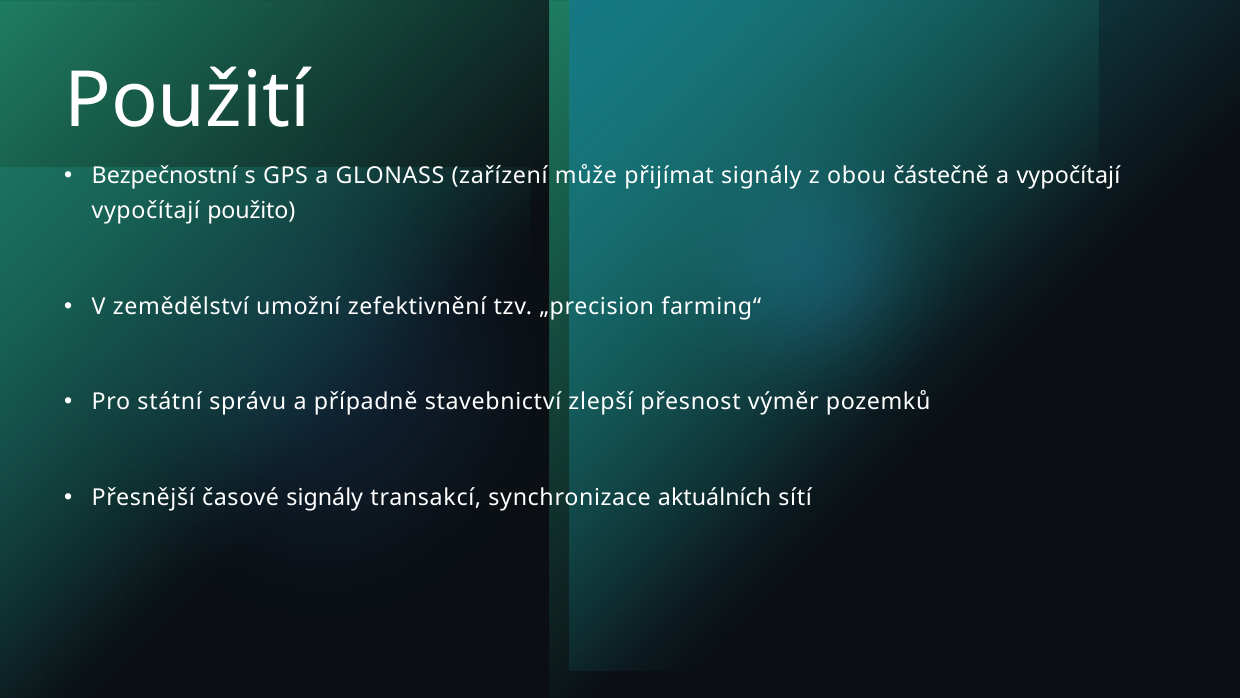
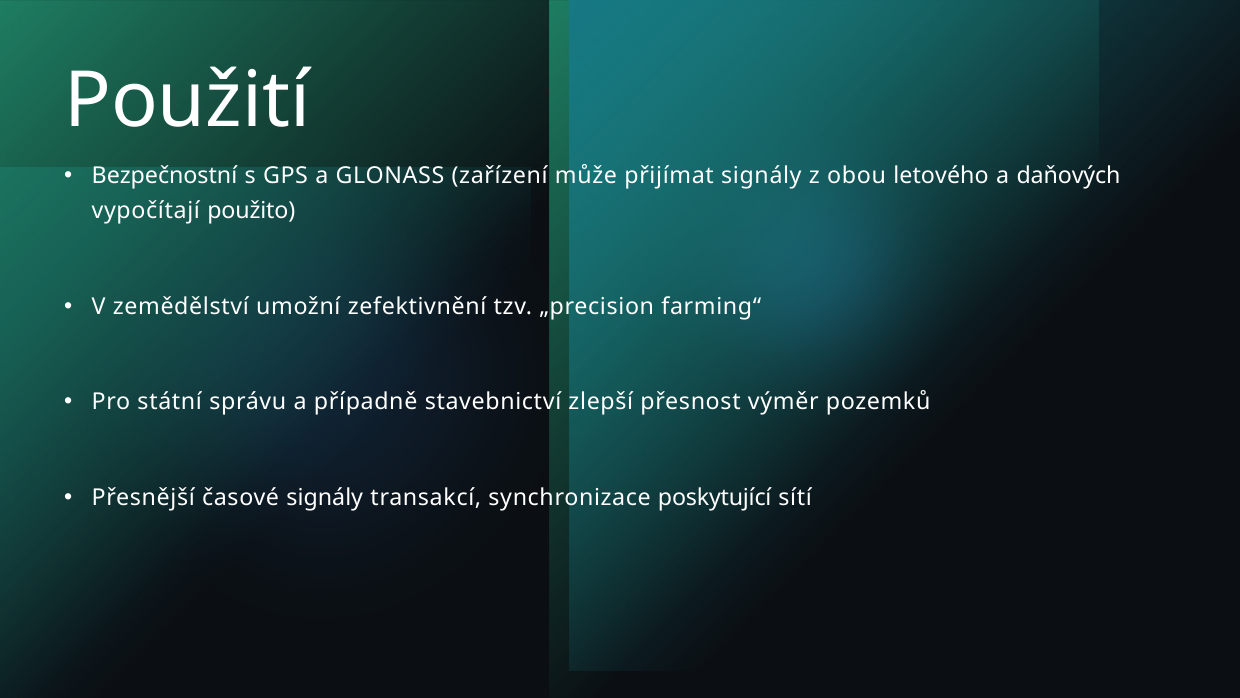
částečně: částečně -> letového
a vypočítají: vypočítají -> daňových
aktuálních: aktuálních -> poskytující
